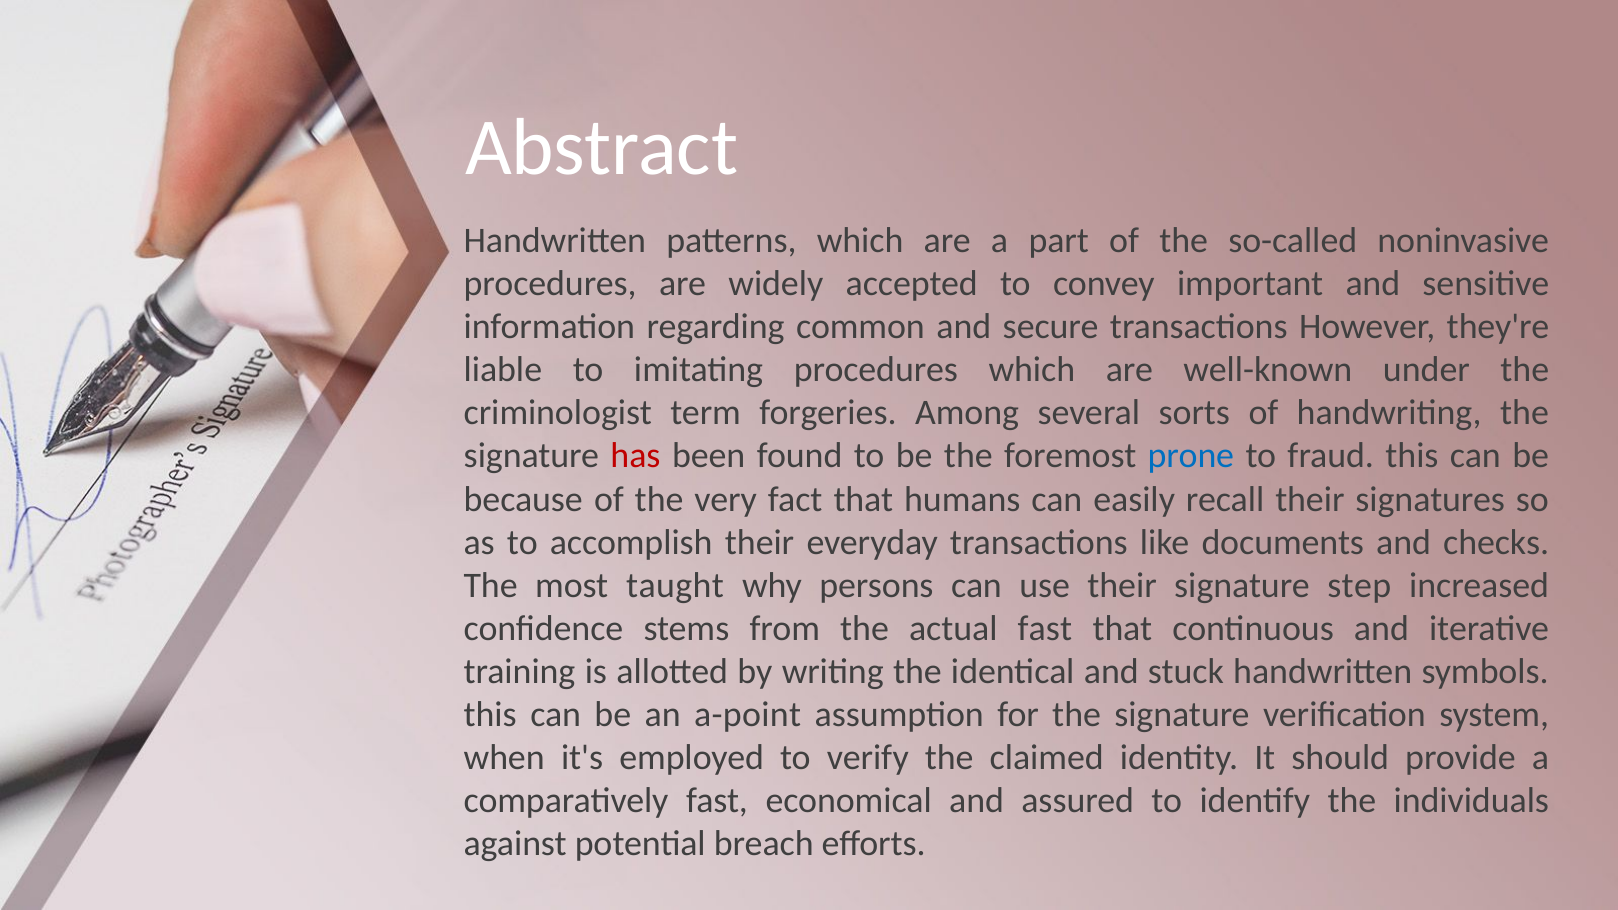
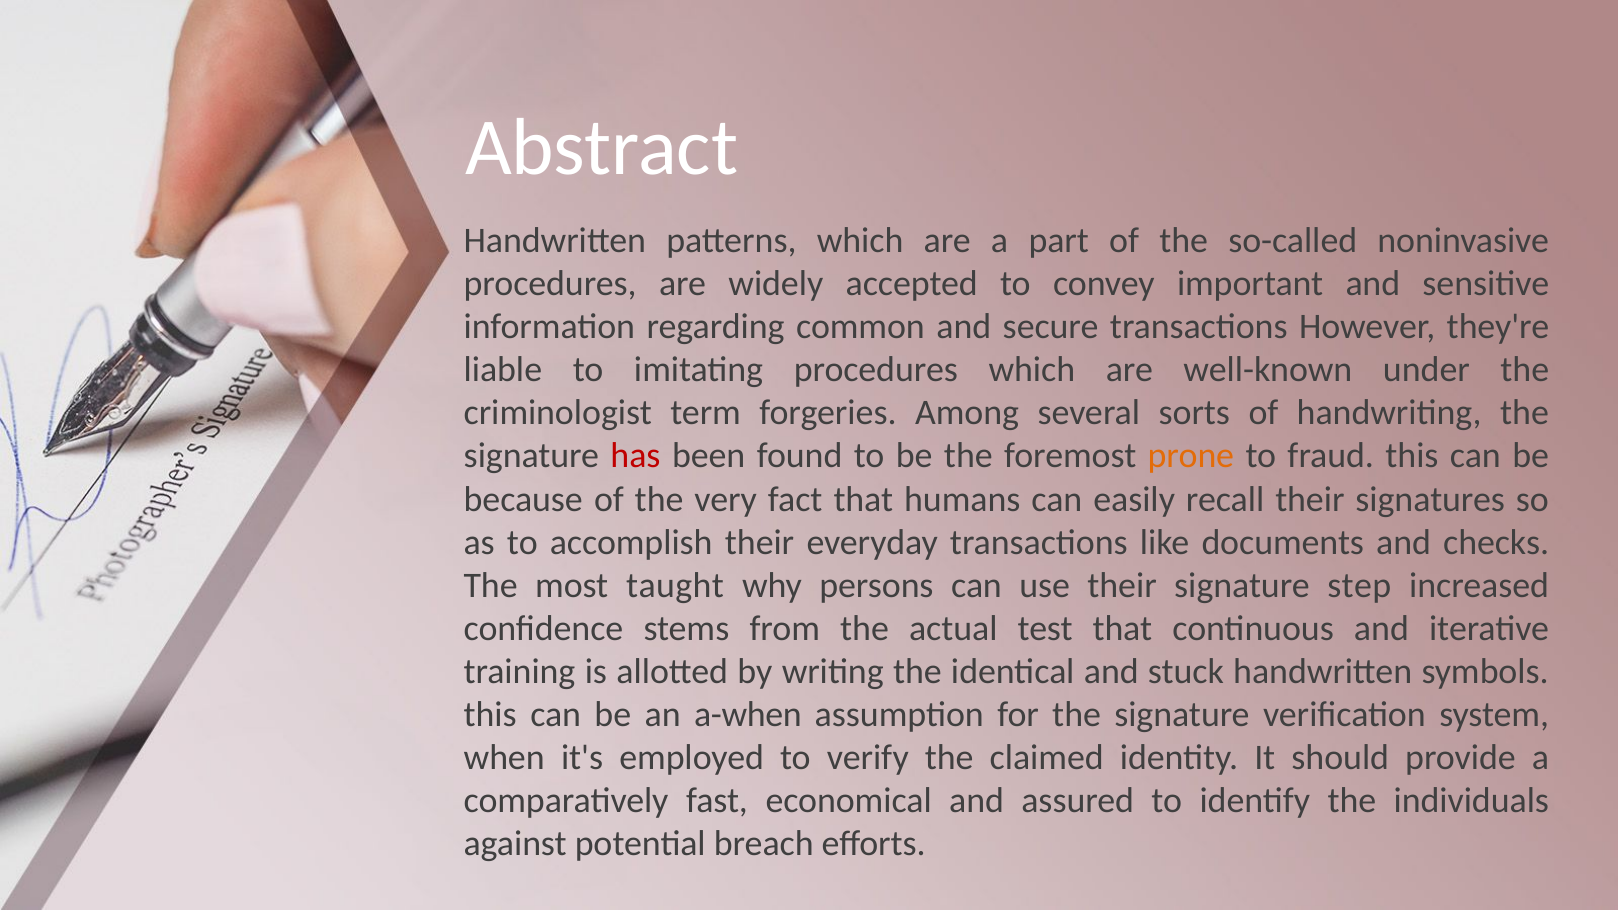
prone colour: blue -> orange
actual fast: fast -> test
a-point: a-point -> a-when
